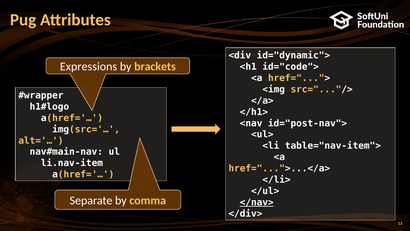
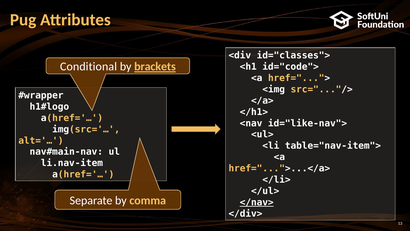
id="dynamic">: id="dynamic"> -> id="classes">
Expressions: Expressions -> Conditional
brackets underline: none -> present
id="post-nav">: id="post-nav"> -> id="like-nav">
